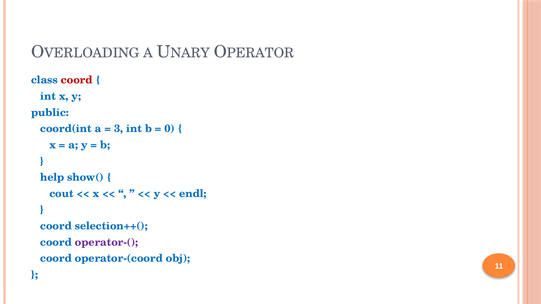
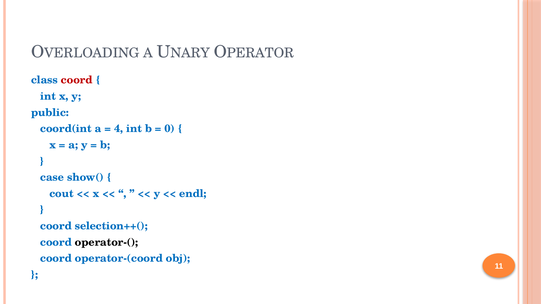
3: 3 -> 4
help: help -> case
operator-( colour: purple -> black
